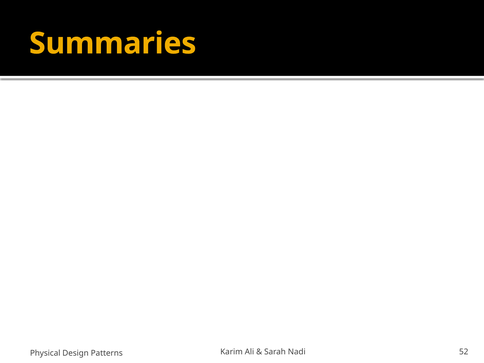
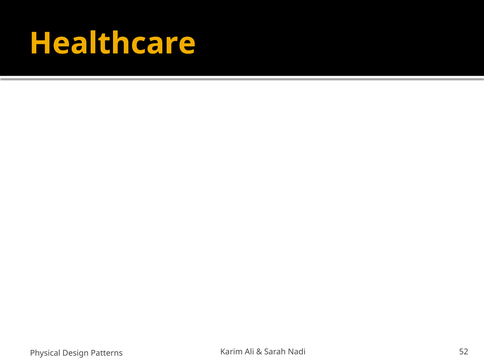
Summaries: Summaries -> Healthcare
